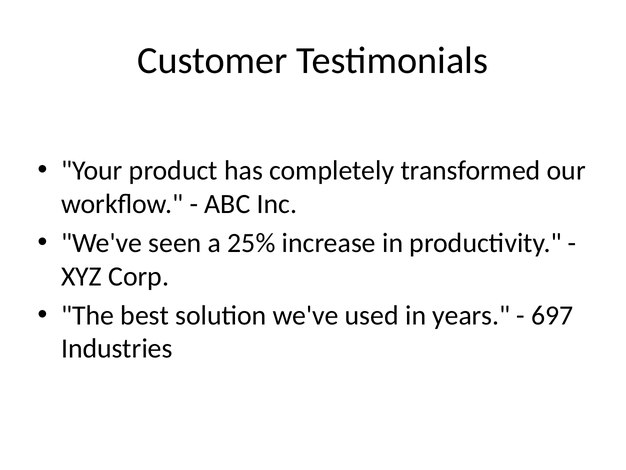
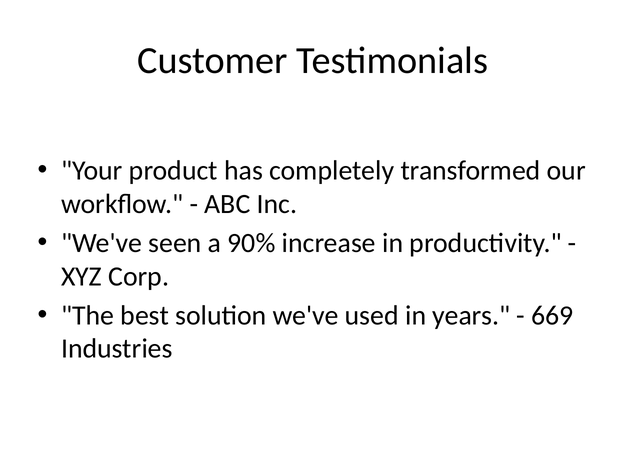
25%: 25% -> 90%
697: 697 -> 669
